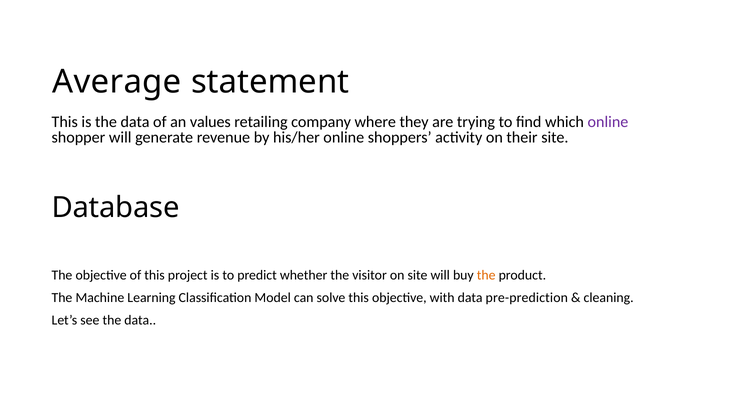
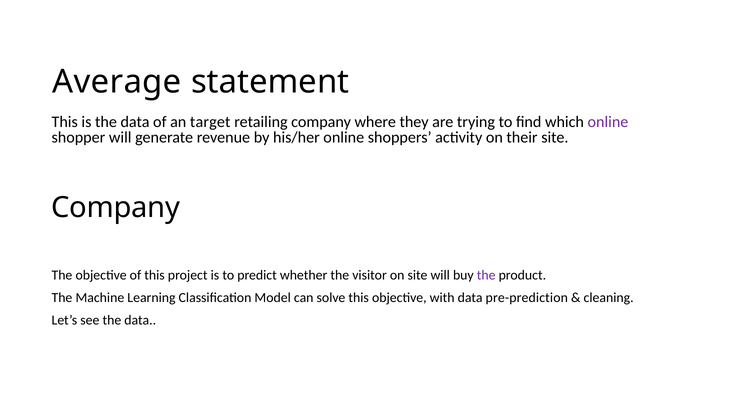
values: values -> target
Database at (116, 208): Database -> Company
the at (486, 275) colour: orange -> purple
